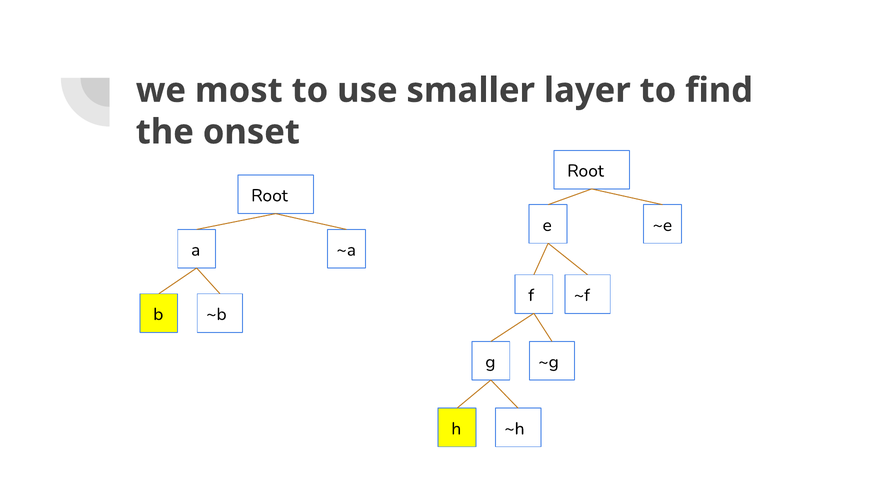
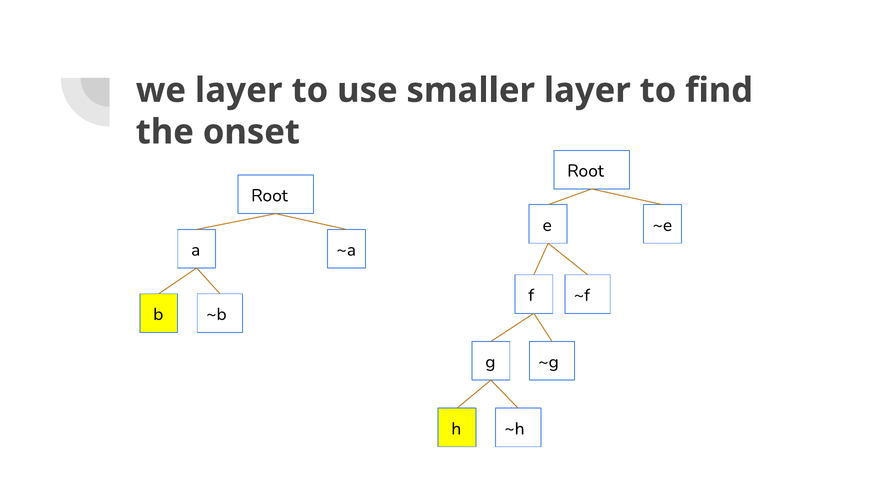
we most: most -> layer
